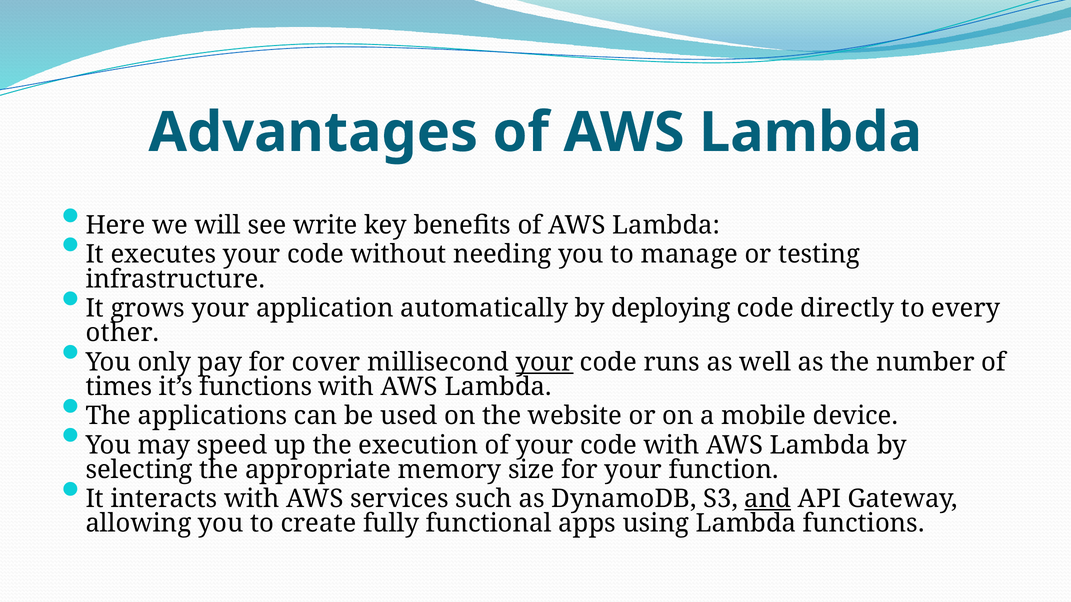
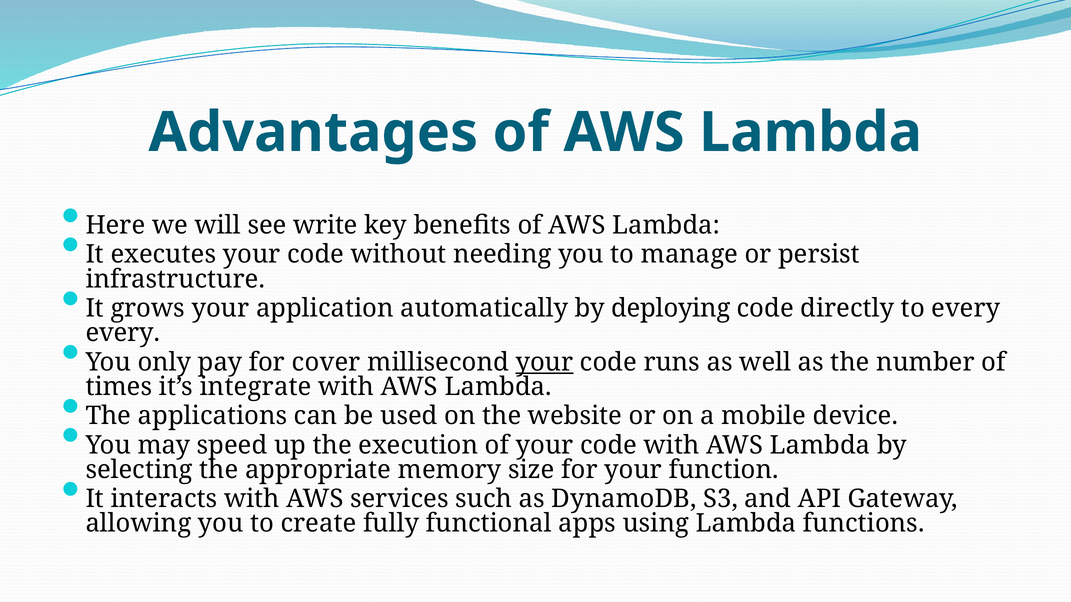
testing: testing -> persist
other at (123, 333): other -> every
it’s functions: functions -> integrate
and underline: present -> none
